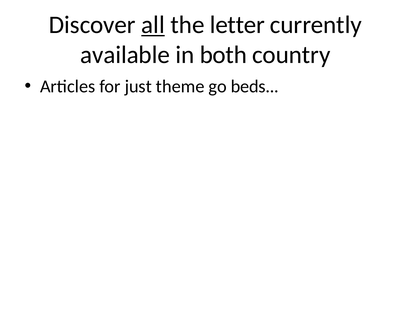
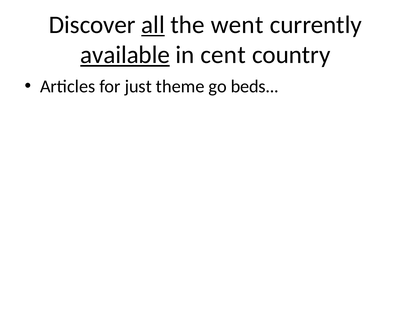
letter: letter -> went
available underline: none -> present
both: both -> cent
